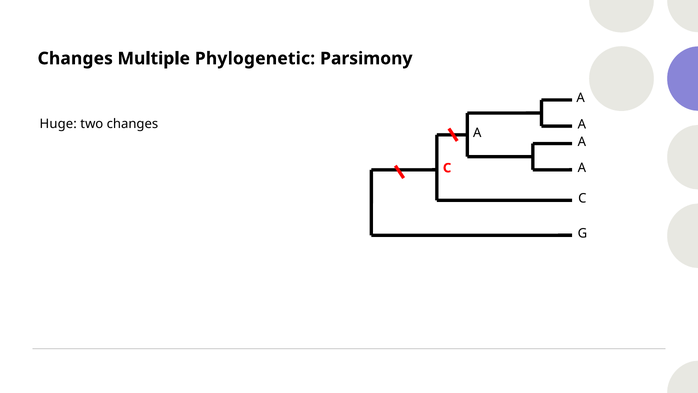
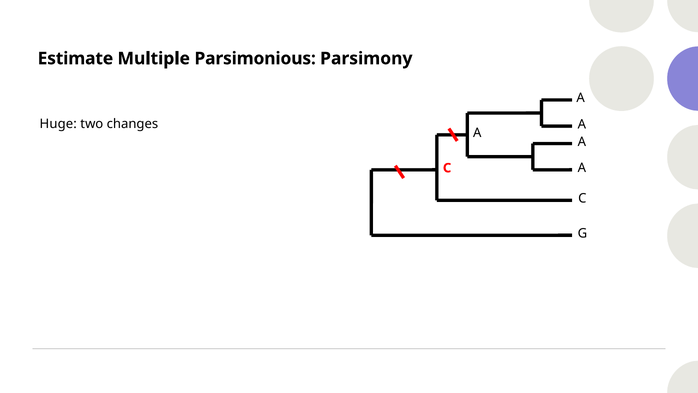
Changes at (75, 58): Changes -> Estimate
Phylogenetic: Phylogenetic -> Parsimonious
